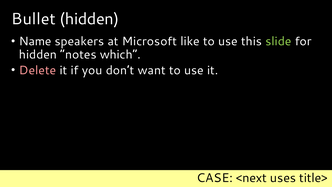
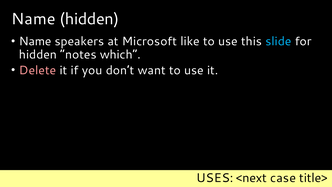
Bullet at (33, 19): Bullet -> Name
slide colour: light green -> light blue
CASE: CASE -> USES
uses: uses -> case
